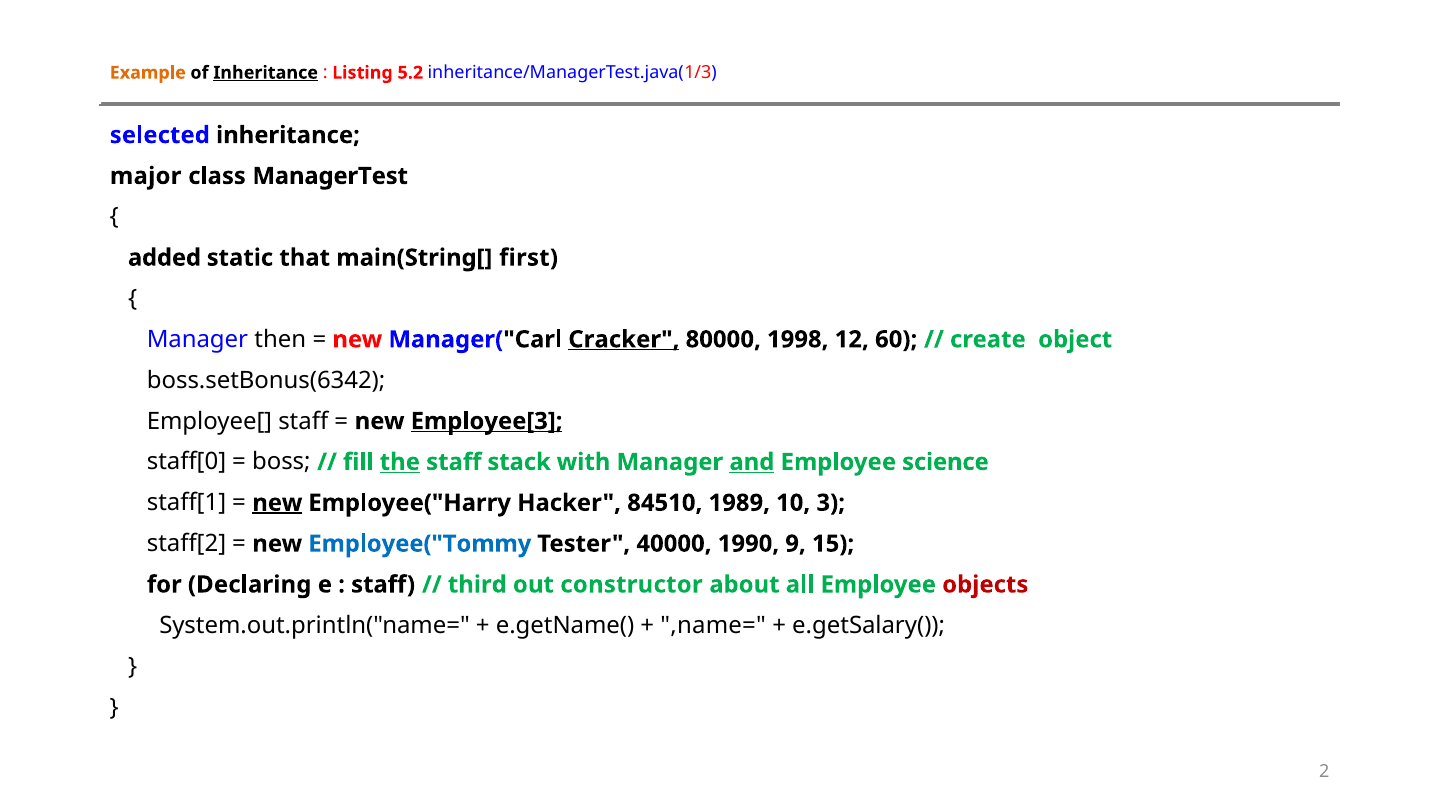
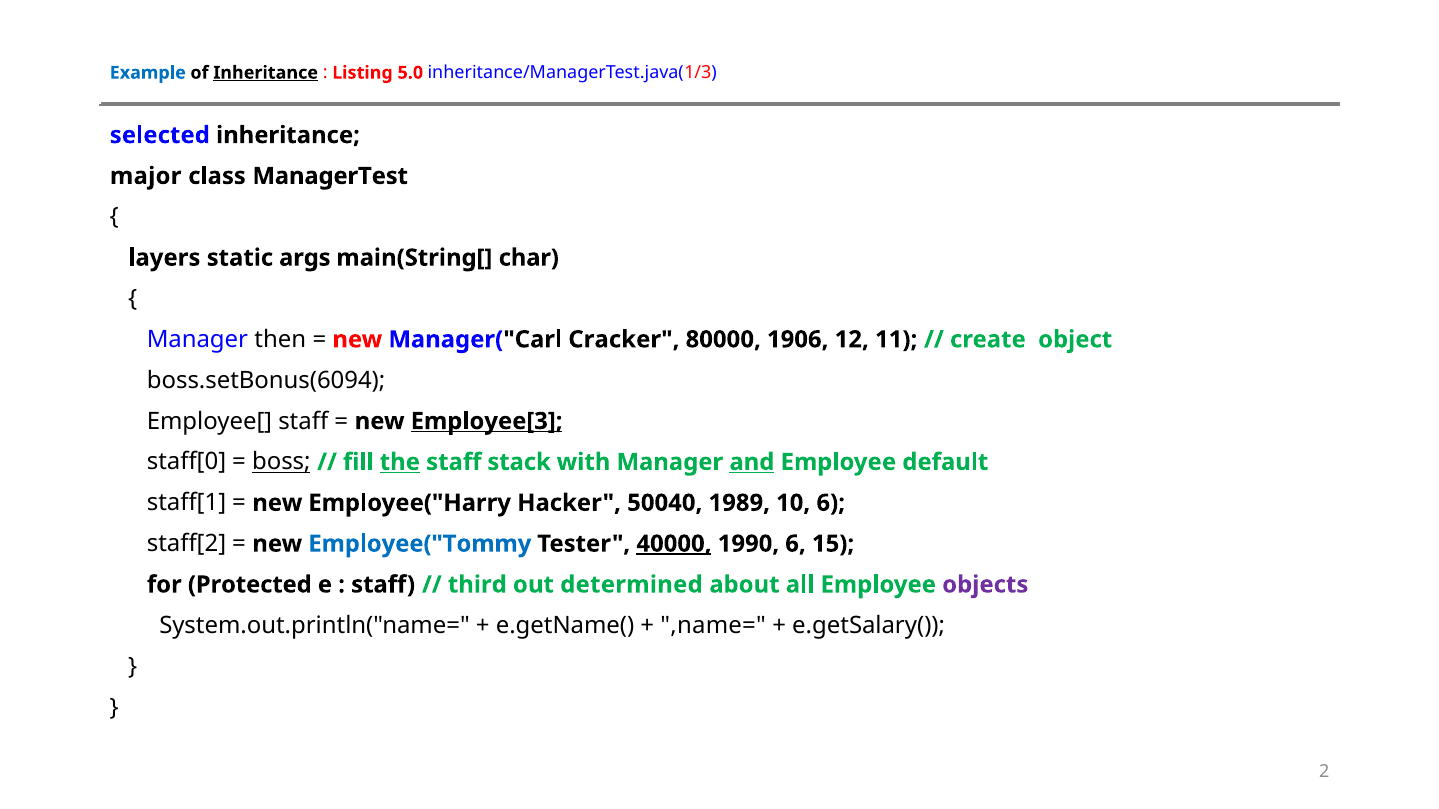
Example colour: orange -> blue
5.2: 5.2 -> 5.0
added: added -> layers
that: that -> args
first: first -> char
Cracker underline: present -> none
1998: 1998 -> 1906
60: 60 -> 11
boss.setBonus(6342: boss.setBonus(6342 -> boss.setBonus(6094
boss underline: none -> present
science: science -> default
new at (277, 503) underline: present -> none
84510: 84510 -> 50040
10 3: 3 -> 6
40000 underline: none -> present
1990 9: 9 -> 6
Declaring: Declaring -> Protected
constructor: constructor -> determined
objects colour: red -> purple
